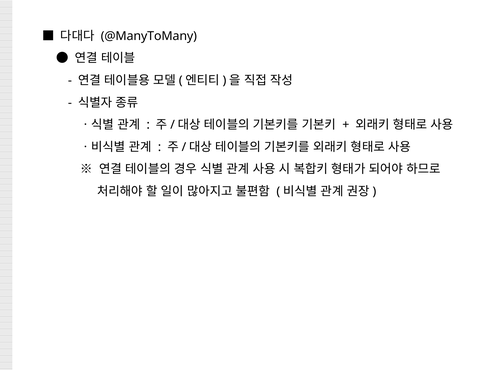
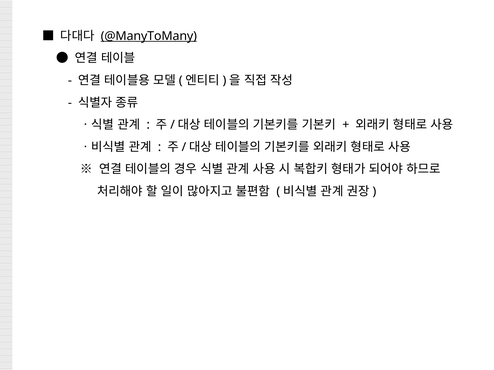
@ManyToMany underline: none -> present
